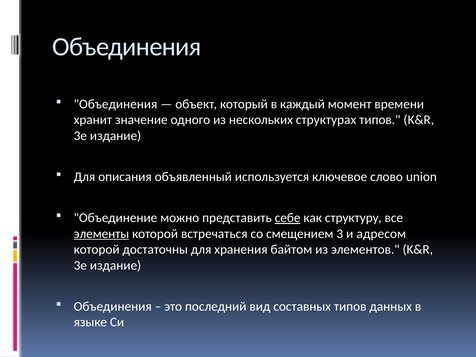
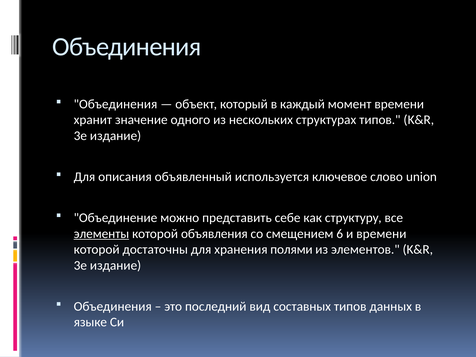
себе underline: present -> none
встречаться: встречаться -> объявления
3: 3 -> 6
и адресом: адресом -> времени
байтом: байтом -> полями
